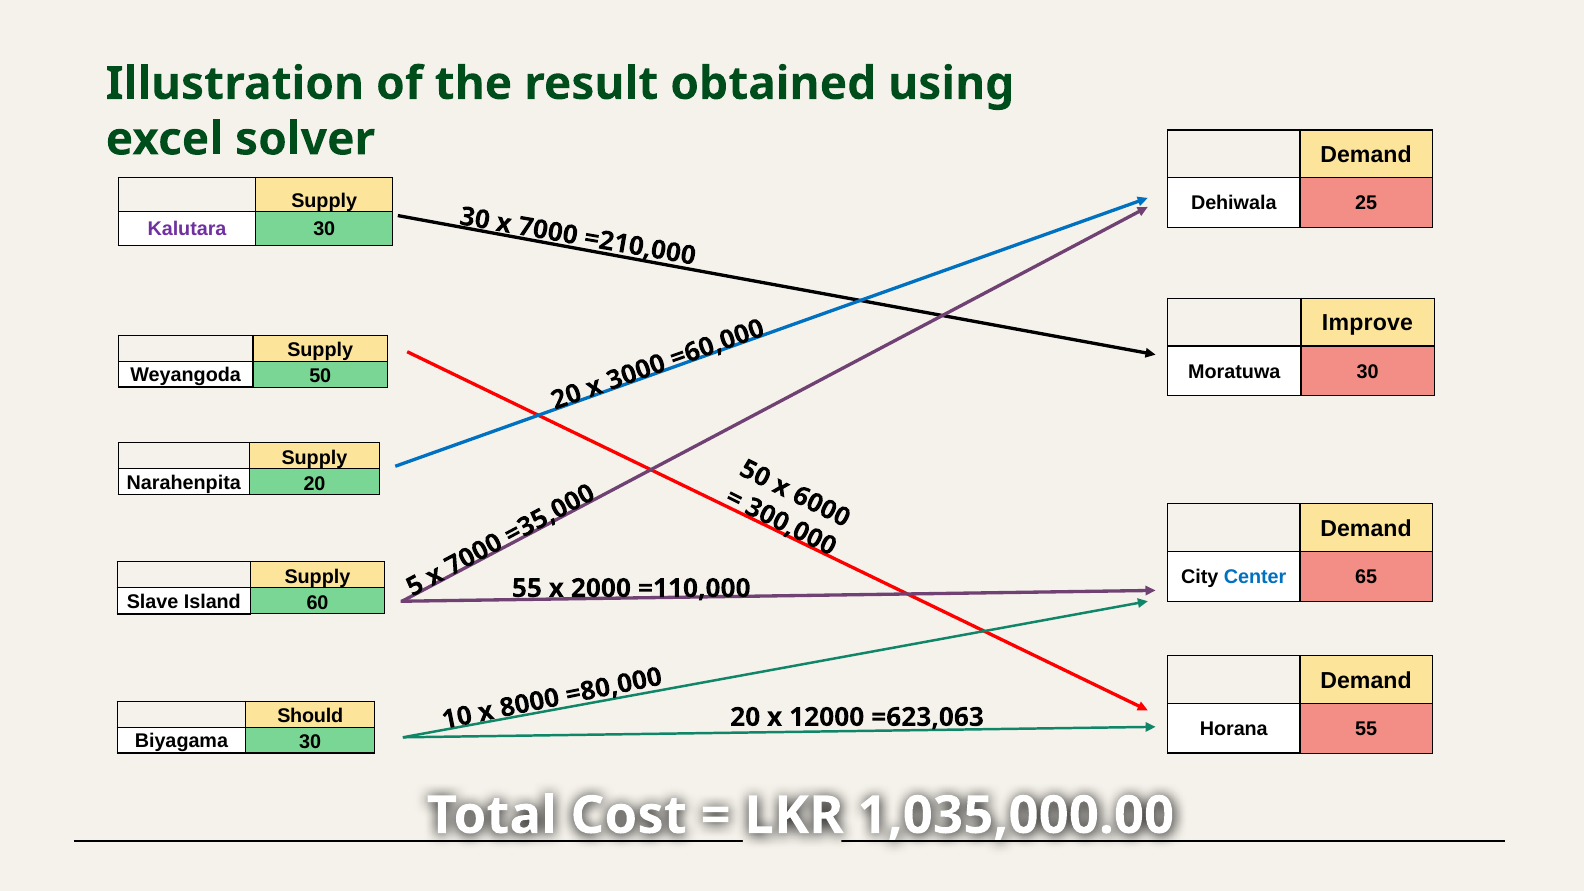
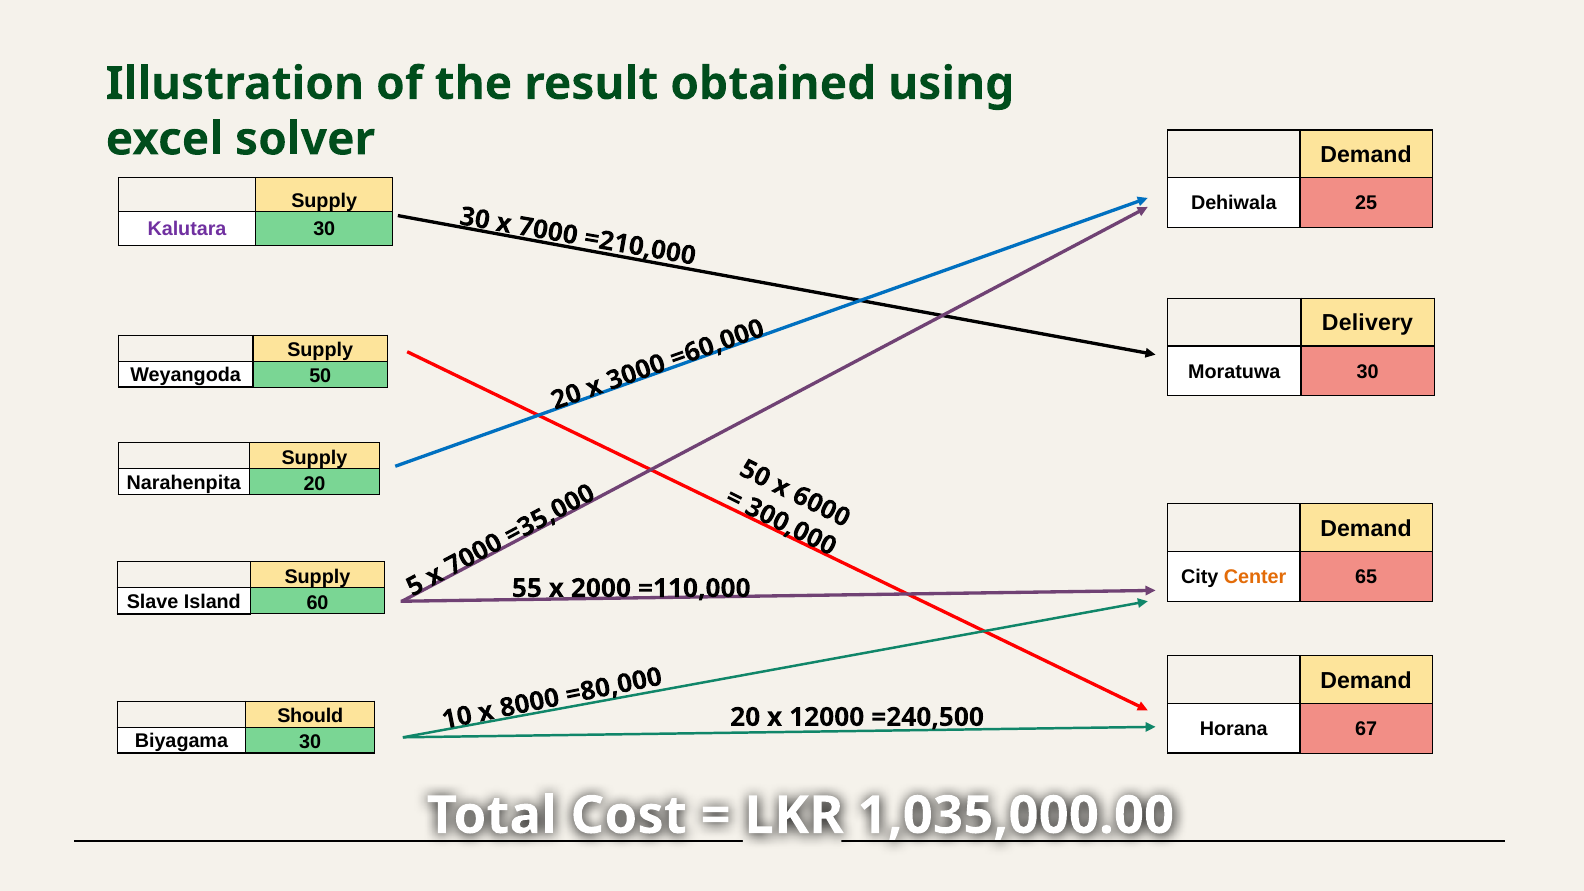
Improve: Improve -> Delivery
Center colour: blue -> orange
=623,063: =623,063 -> =240,500
Horana 55: 55 -> 67
